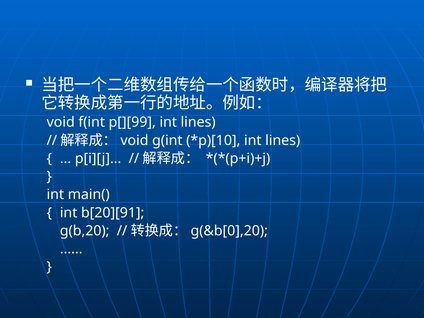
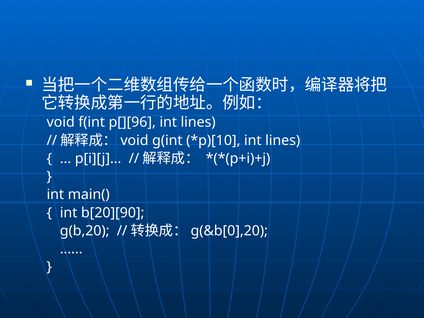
p[][99: p[][99 -> p[][96
b[20][91: b[20][91 -> b[20][90
